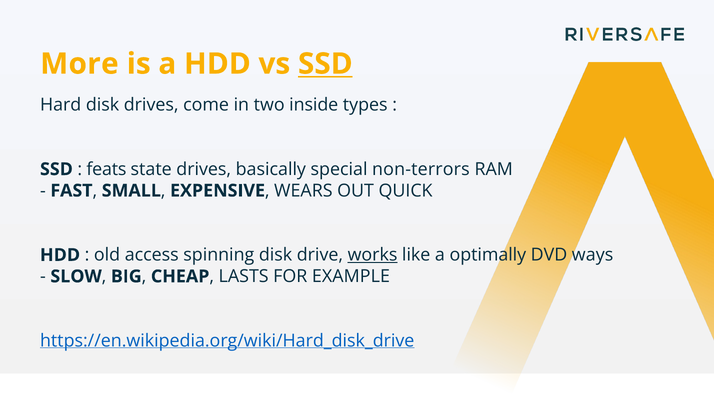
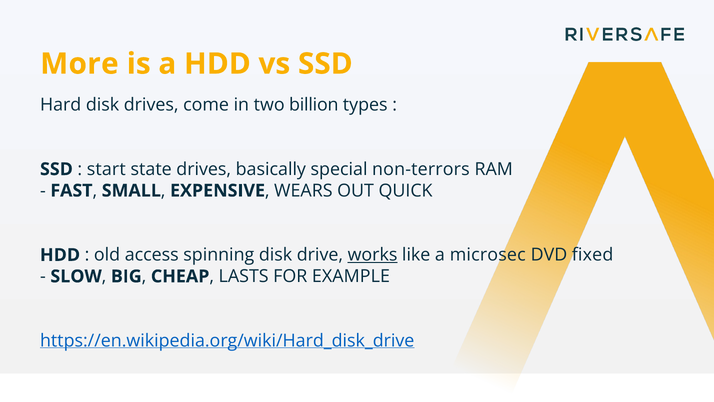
SSD at (325, 64) underline: present -> none
inside: inside -> billion
feats: feats -> start
optimally: optimally -> microsec
ways: ways -> fixed
